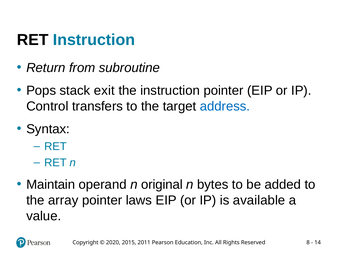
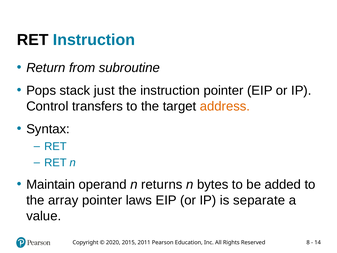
exit: exit -> just
address colour: blue -> orange
original: original -> returns
available: available -> separate
